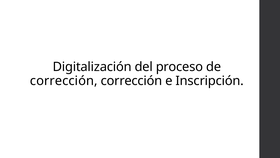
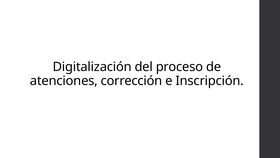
corrección at (64, 81): corrección -> atenciones
